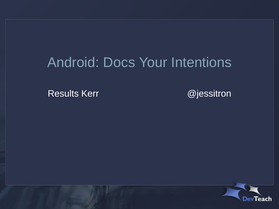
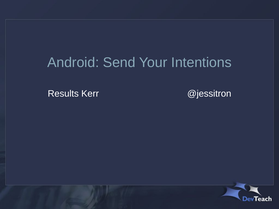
Docs: Docs -> Send
